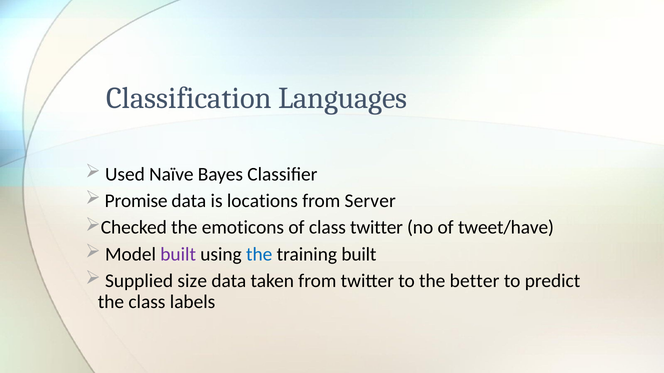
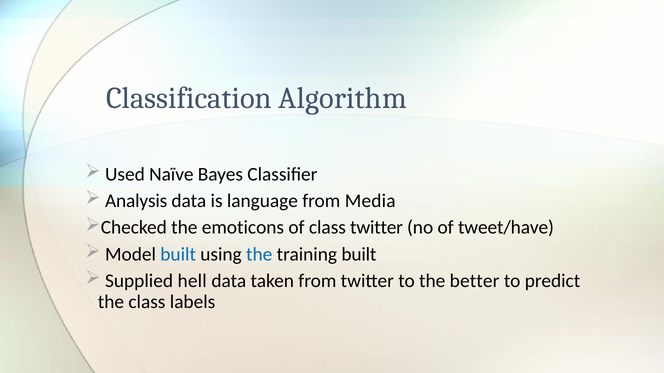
Languages: Languages -> Algorithm
Promise: Promise -> Analysis
locations: locations -> language
Server: Server -> Media
built at (178, 255) colour: purple -> blue
size: size -> hell
